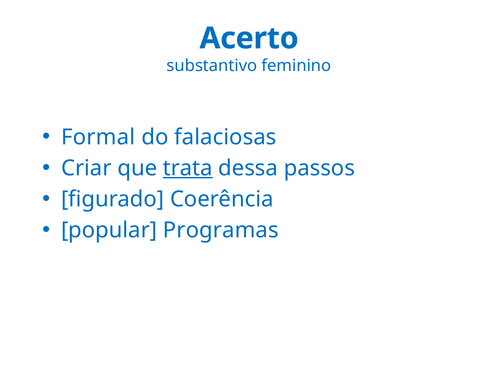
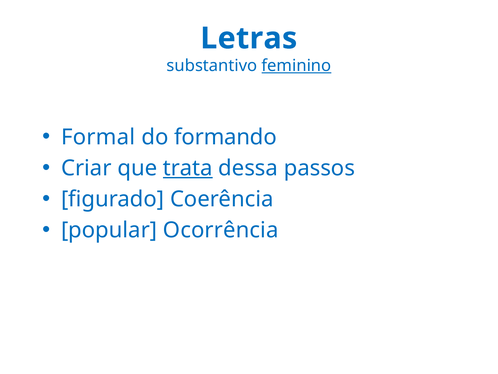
Acerto: Acerto -> Letras
feminino underline: none -> present
falaciosas: falaciosas -> formando
Programas: Programas -> Ocorrência
